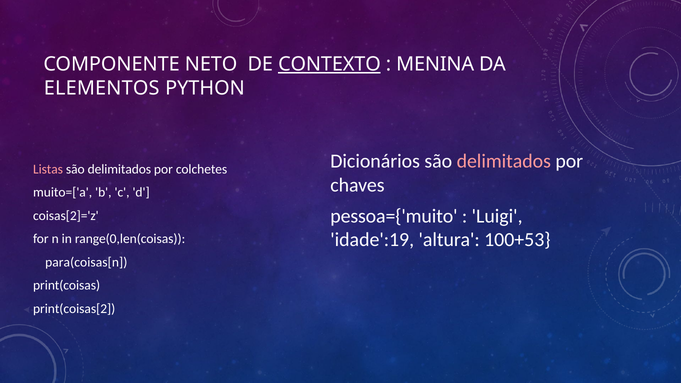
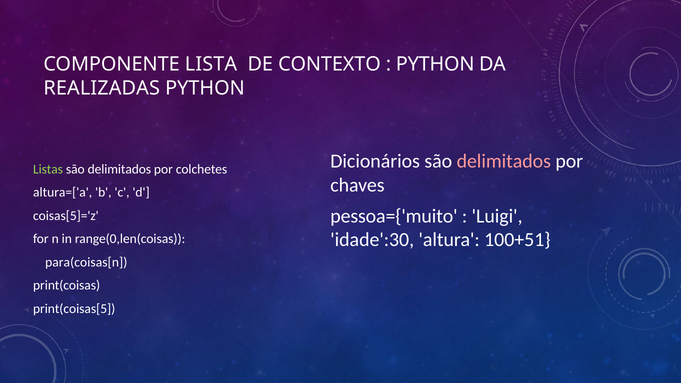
NETO: NETO -> LISTA
CONTEXTO underline: present -> none
MENINA at (435, 64): MENINA -> PYTHON
ELEMENTOS: ELEMENTOS -> REALIZADAS
Listas colour: pink -> light green
muito=['a: muito=['a -> altura=['a
coisas[2]='z: coisas[2]='z -> coisas[5]='z
idade':19: idade':19 -> idade':30
100+53: 100+53 -> 100+51
print(coisas[2: print(coisas[2 -> print(coisas[5
